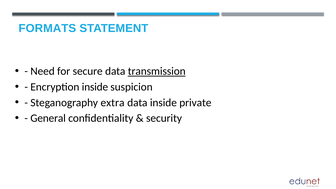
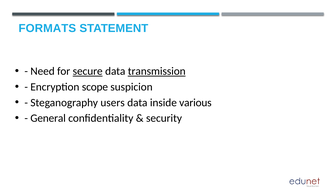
secure underline: none -> present
Encryption inside: inside -> scope
extra: extra -> users
private: private -> various
